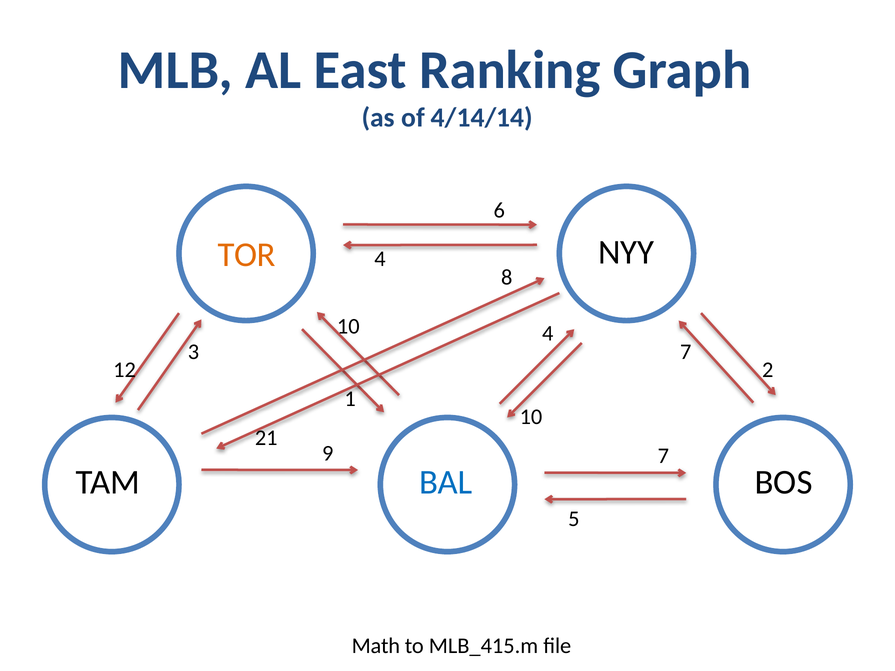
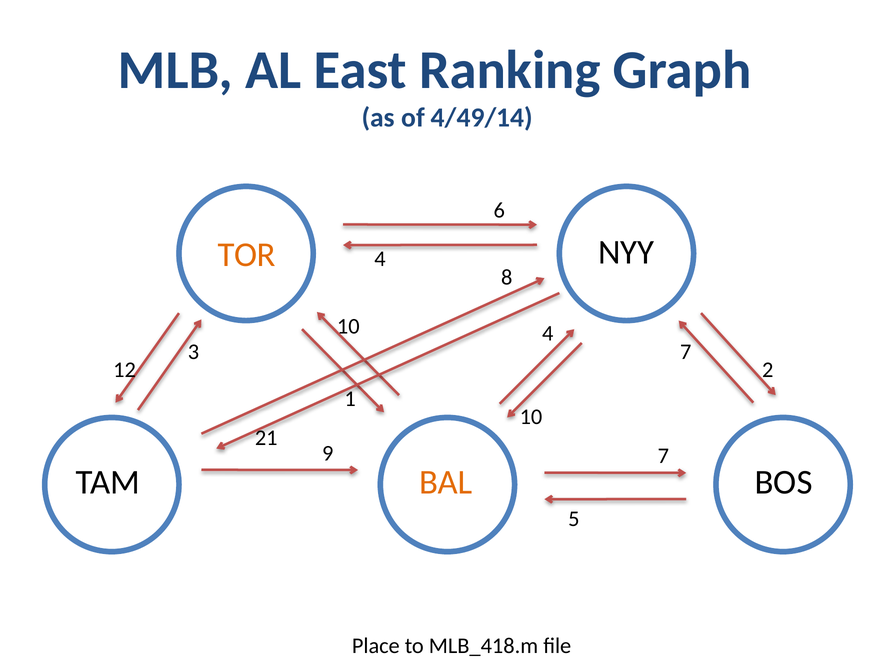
4/14/14: 4/14/14 -> 4/49/14
BAL colour: blue -> orange
Math: Math -> Place
MLB_415.m: MLB_415.m -> MLB_418.m
